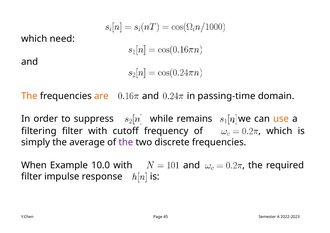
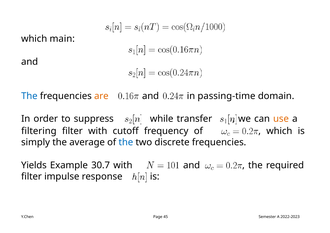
need: need -> main
The at (29, 96) colour: orange -> blue
remains: remains -> transfer
the at (126, 143) colour: purple -> blue
When: When -> Yields
10.0: 10.0 -> 30.7
